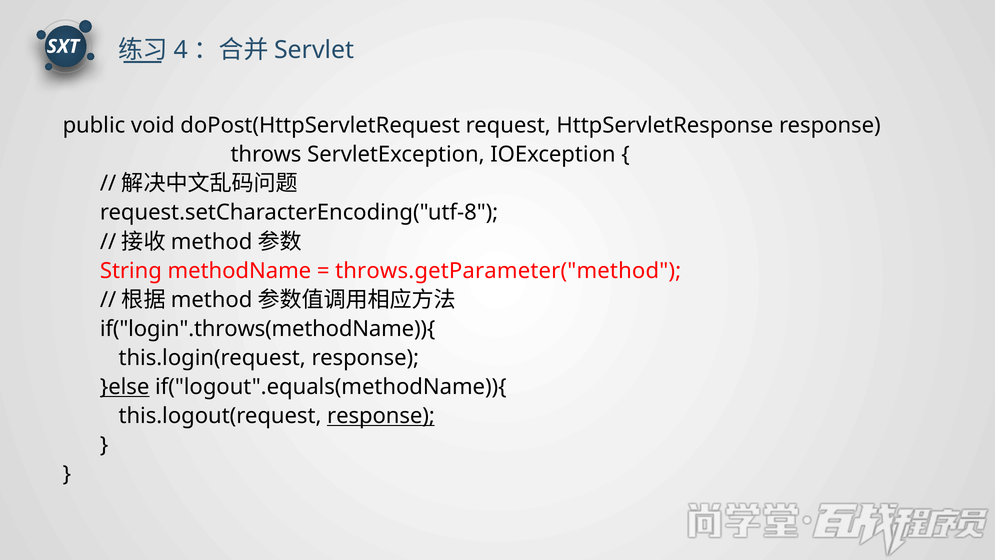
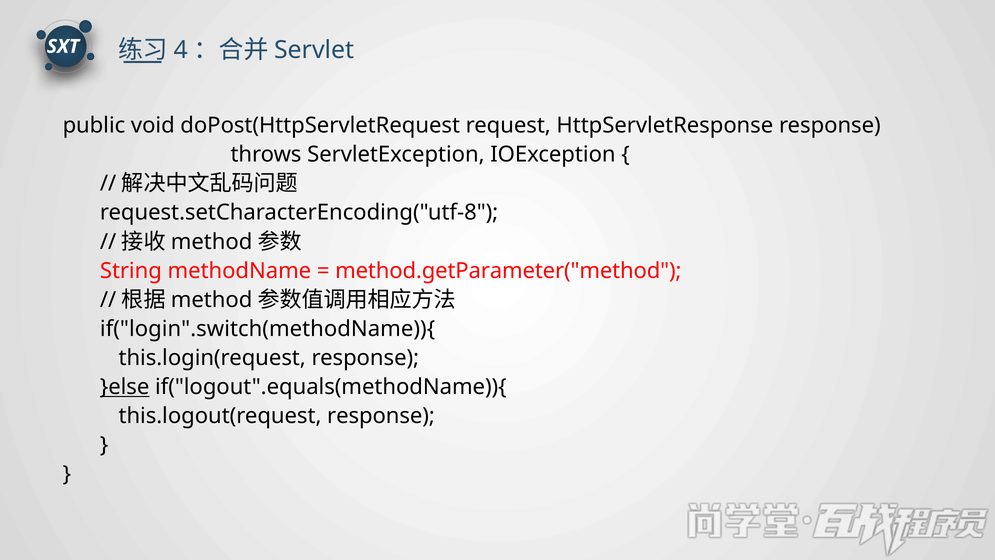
throws.getParameter("method: throws.getParameter("method -> method.getParameter("method
if("login".throws(methodName)){: if("login".throws(methodName)){ -> if("login".switch(methodName)){
response at (381, 416) underline: present -> none
